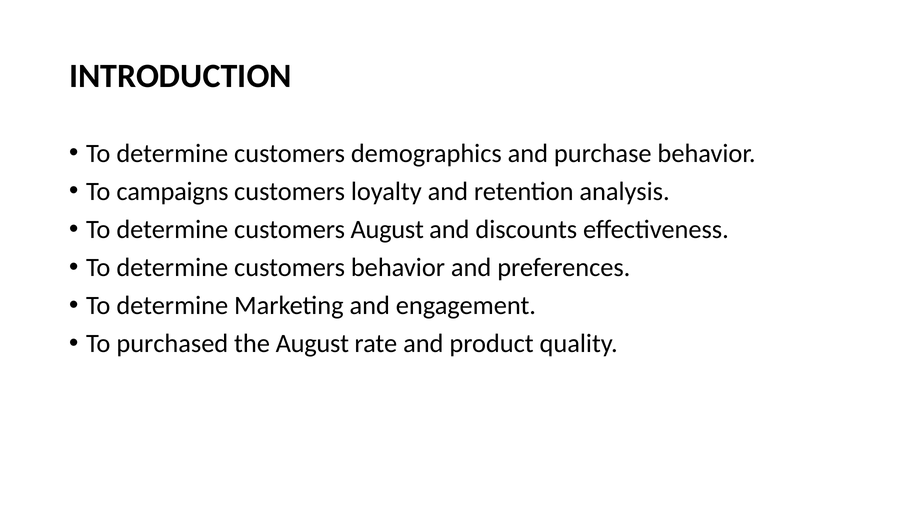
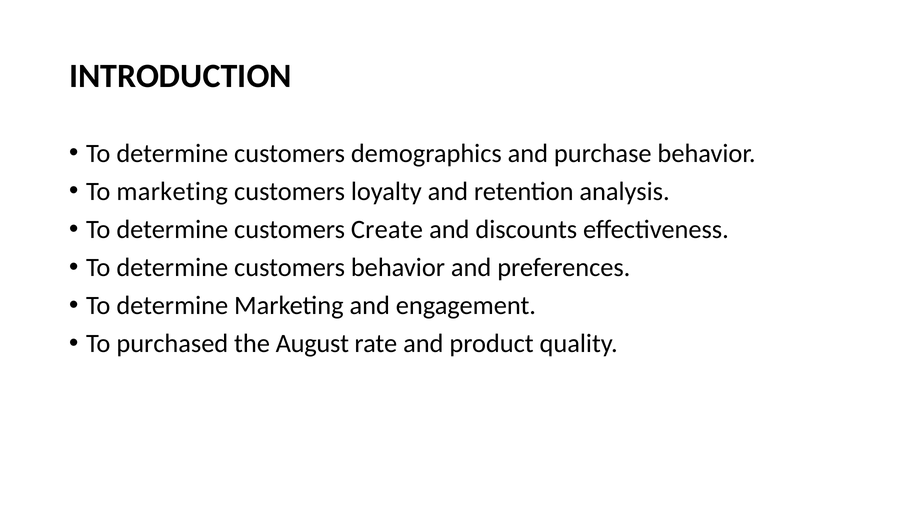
To campaigns: campaigns -> marketing
customers August: August -> Create
